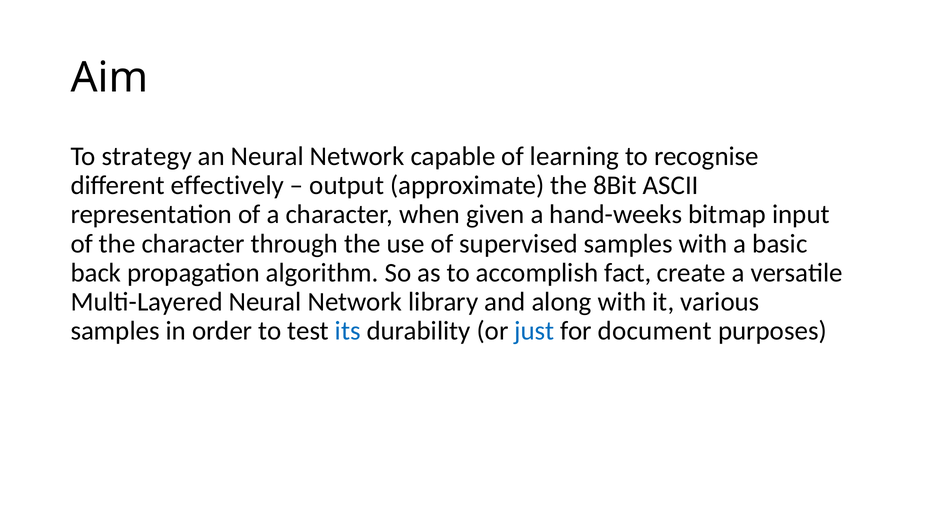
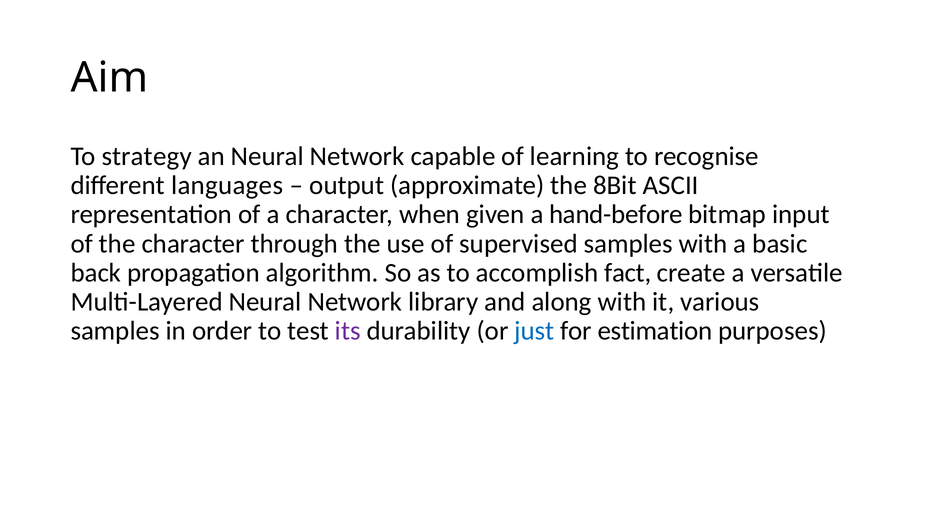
effectively: effectively -> languages
hand-weeks: hand-weeks -> hand-before
its colour: blue -> purple
document: document -> estimation
